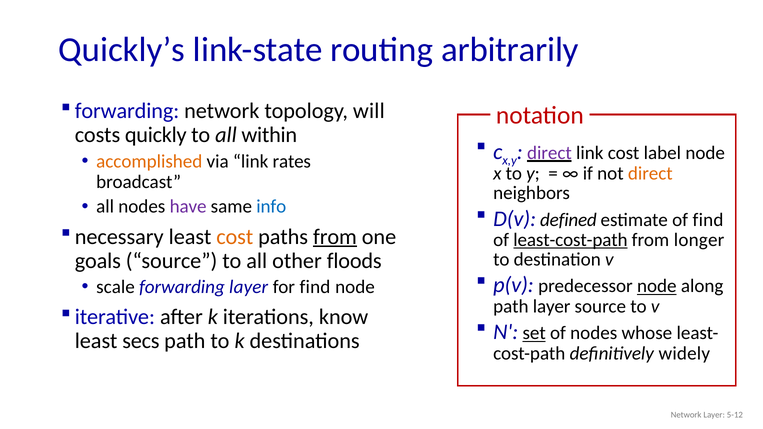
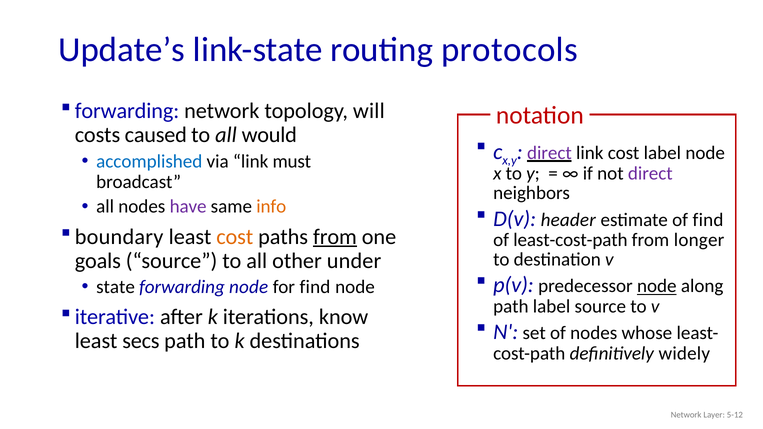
Quickly’s: Quickly’s -> Update’s
arbitrarily: arbitrarily -> protocols
quickly: quickly -> caused
within: within -> would
accomplished colour: orange -> blue
rates: rates -> must
direct at (650, 174) colour: orange -> purple
info colour: blue -> orange
defined: defined -> header
necessary: necessary -> boundary
least-cost-path underline: present -> none
floods: floods -> under
scale: scale -> state
forwarding layer: layer -> node
path layer: layer -> label
set underline: present -> none
